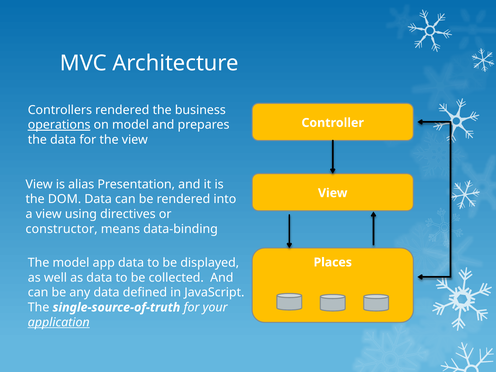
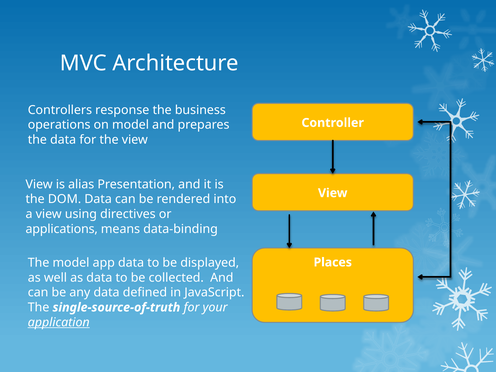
Controllers rendered: rendered -> response
operations underline: present -> none
constructor: constructor -> applications
